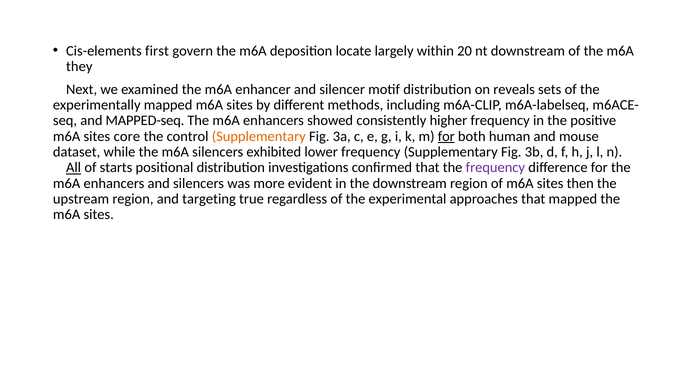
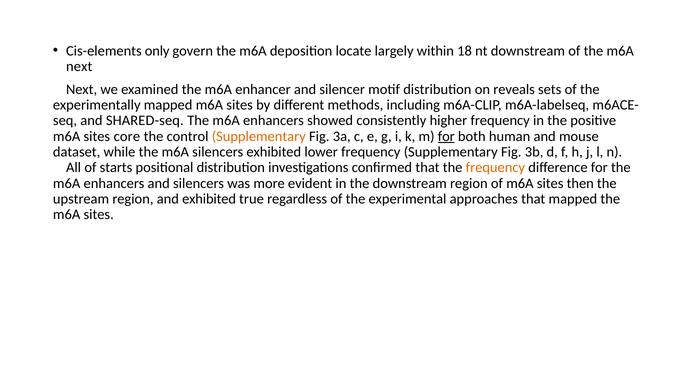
first: first -> only
20: 20 -> 18
they at (79, 66): they -> next
MAPPED-seq: MAPPED-seq -> SHARED-seq
All underline: present -> none
frequency at (495, 168) colour: purple -> orange
and targeting: targeting -> exhibited
